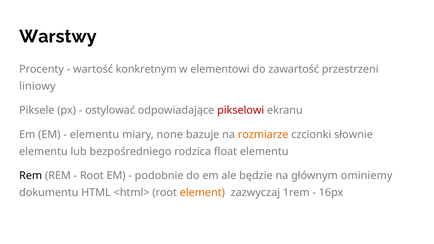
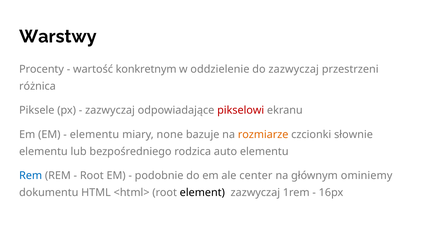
elementowi: elementowi -> oddzielenie
do zawartość: zawartość -> zazwyczaj
liniowy: liniowy -> różnica
ostylować at (110, 110): ostylować -> zazwyczaj
float: float -> auto
Rem at (31, 176) colour: black -> blue
będzie: będzie -> center
element colour: orange -> black
